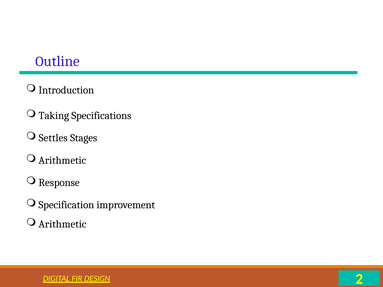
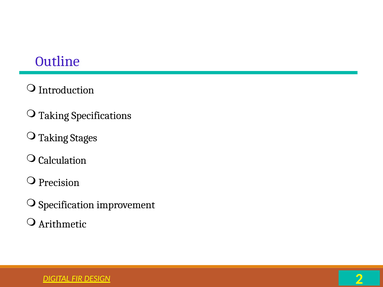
Settles at (53, 138): Settles -> Taking
Arithmetic at (62, 160): Arithmetic -> Calculation
Response: Response -> Precision
